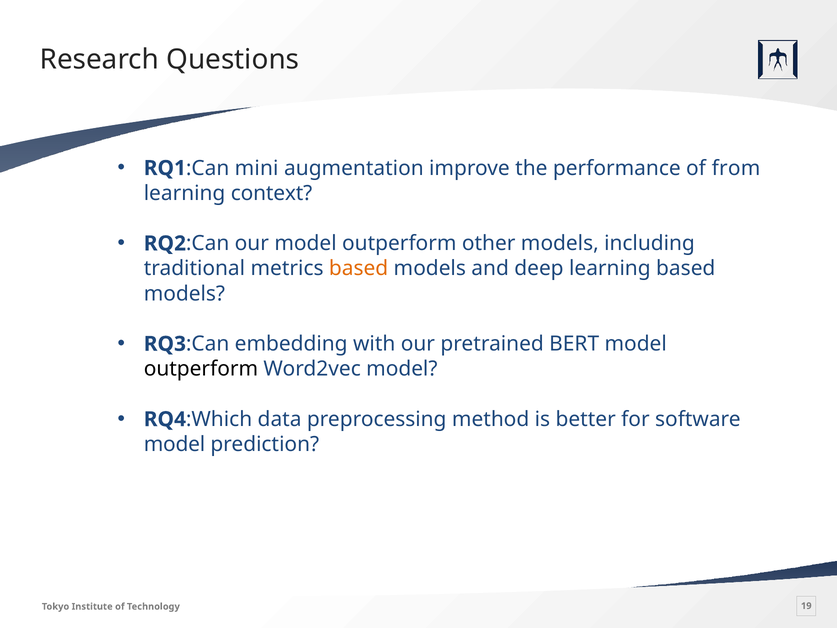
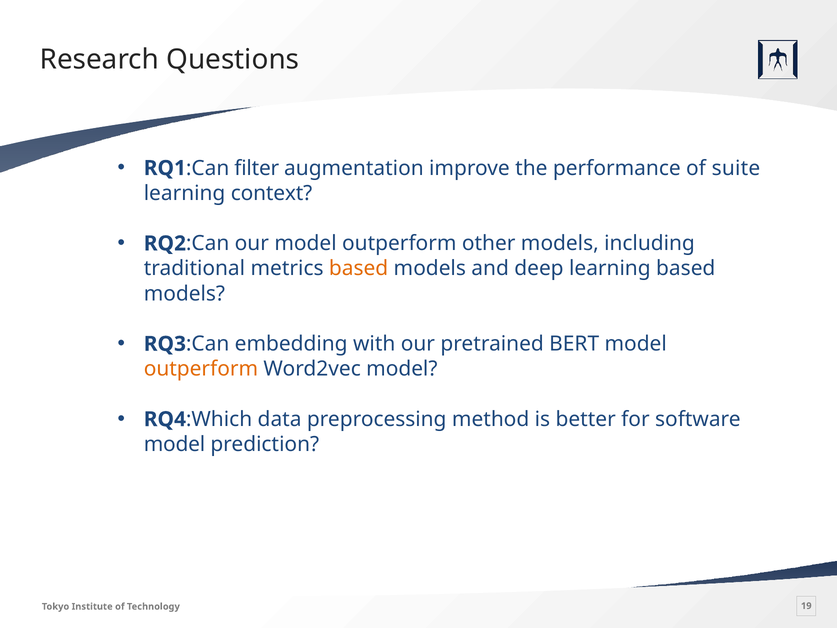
mini: mini -> filter
from: from -> suite
outperform at (201, 369) colour: black -> orange
